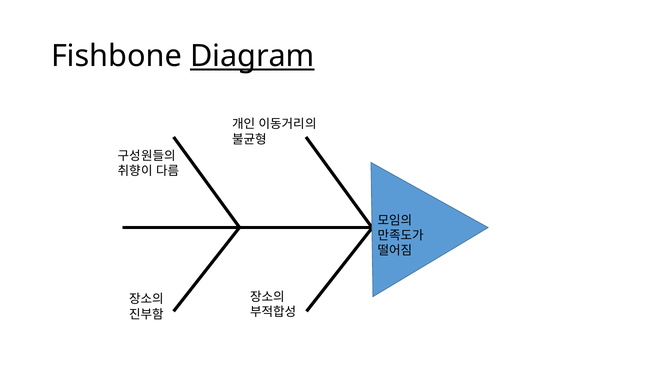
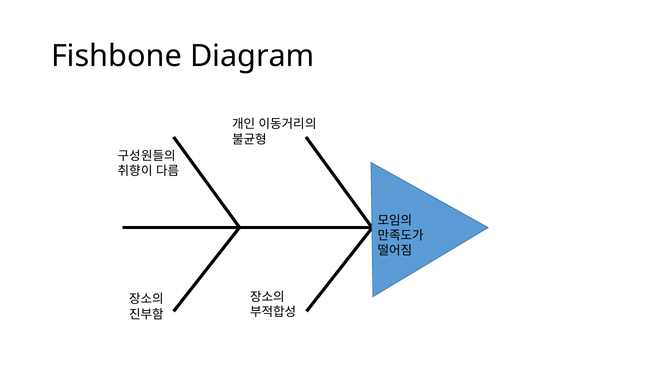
Diagram underline: present -> none
